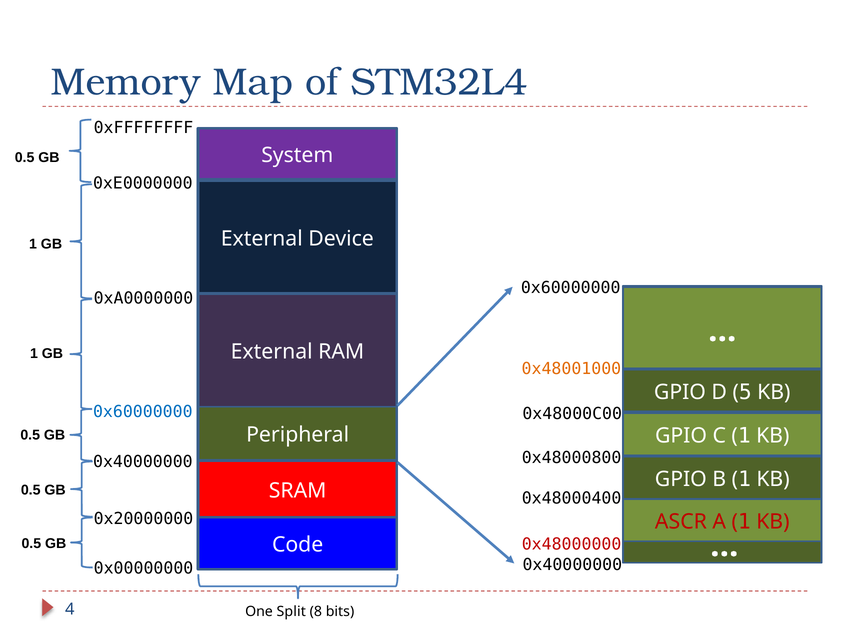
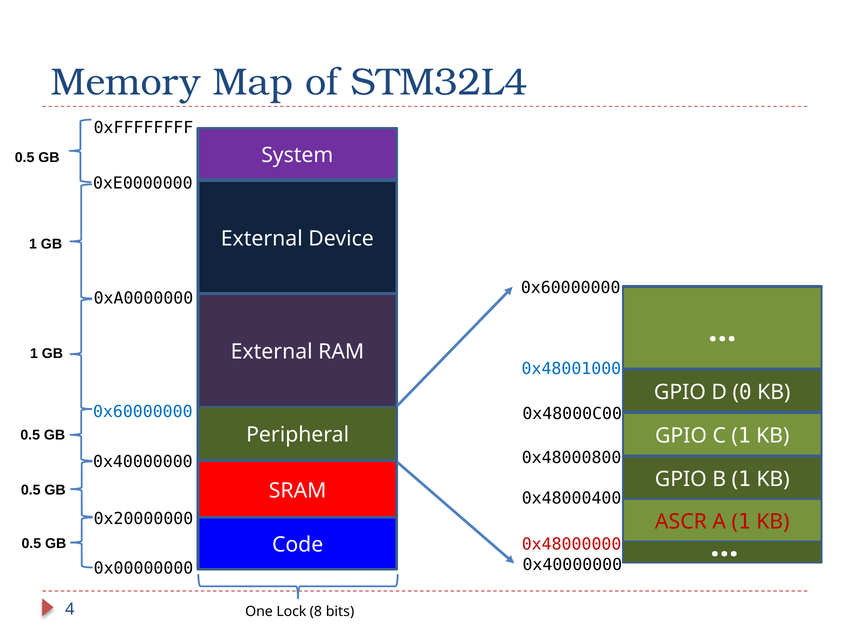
0x48001000 colour: orange -> blue
5: 5 -> 0
Split: Split -> Lock
